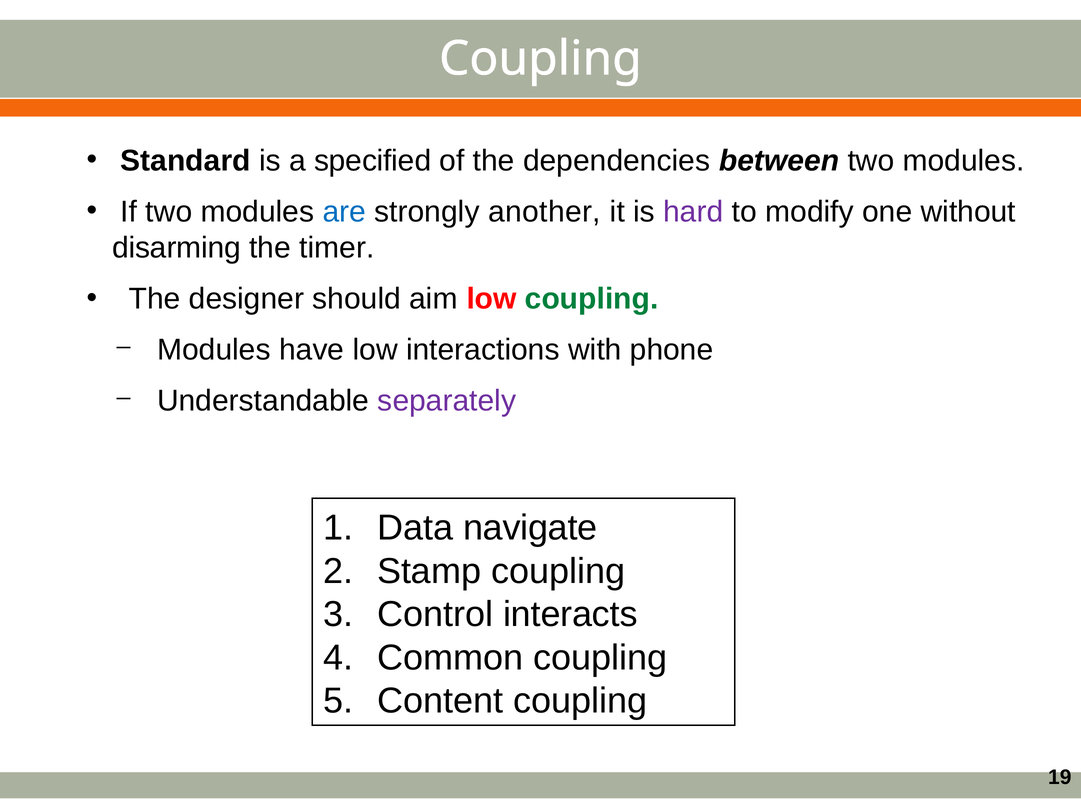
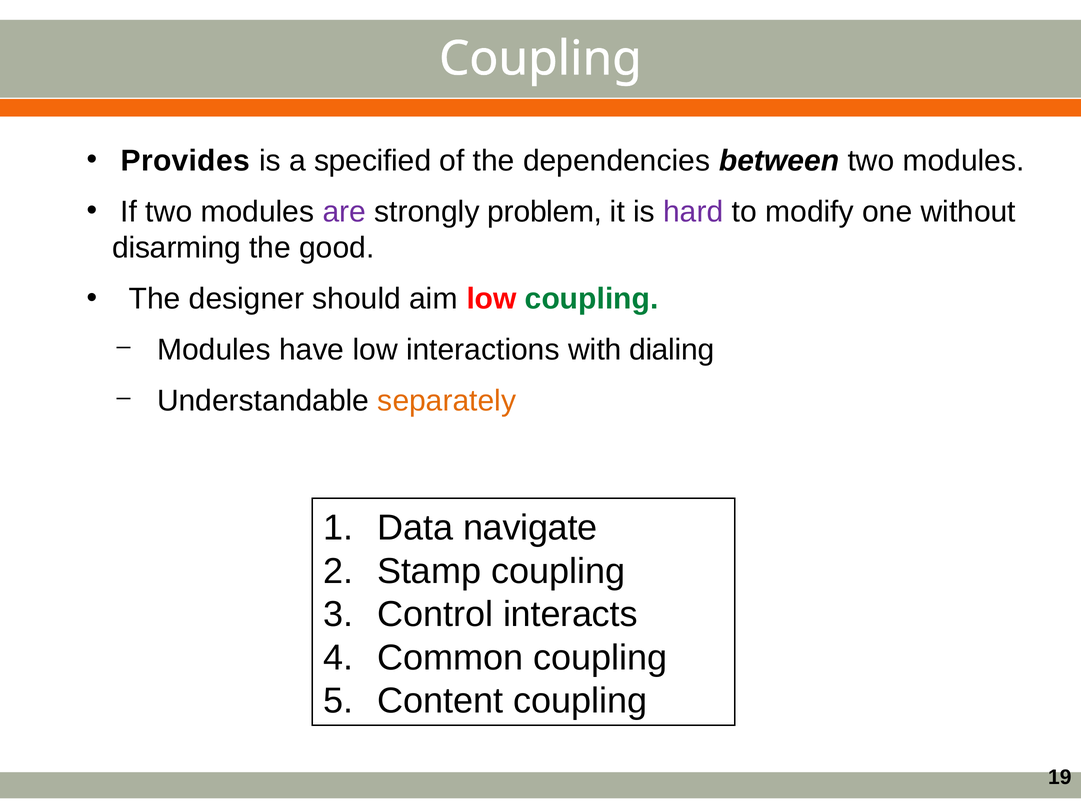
Standard: Standard -> Provides
are colour: blue -> purple
another: another -> problem
timer: timer -> good
phone: phone -> dialing
separately colour: purple -> orange
